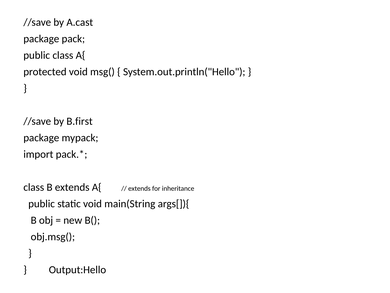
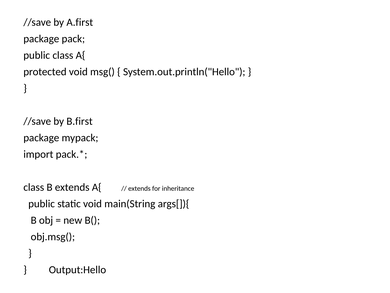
A.cast: A.cast -> A.first
